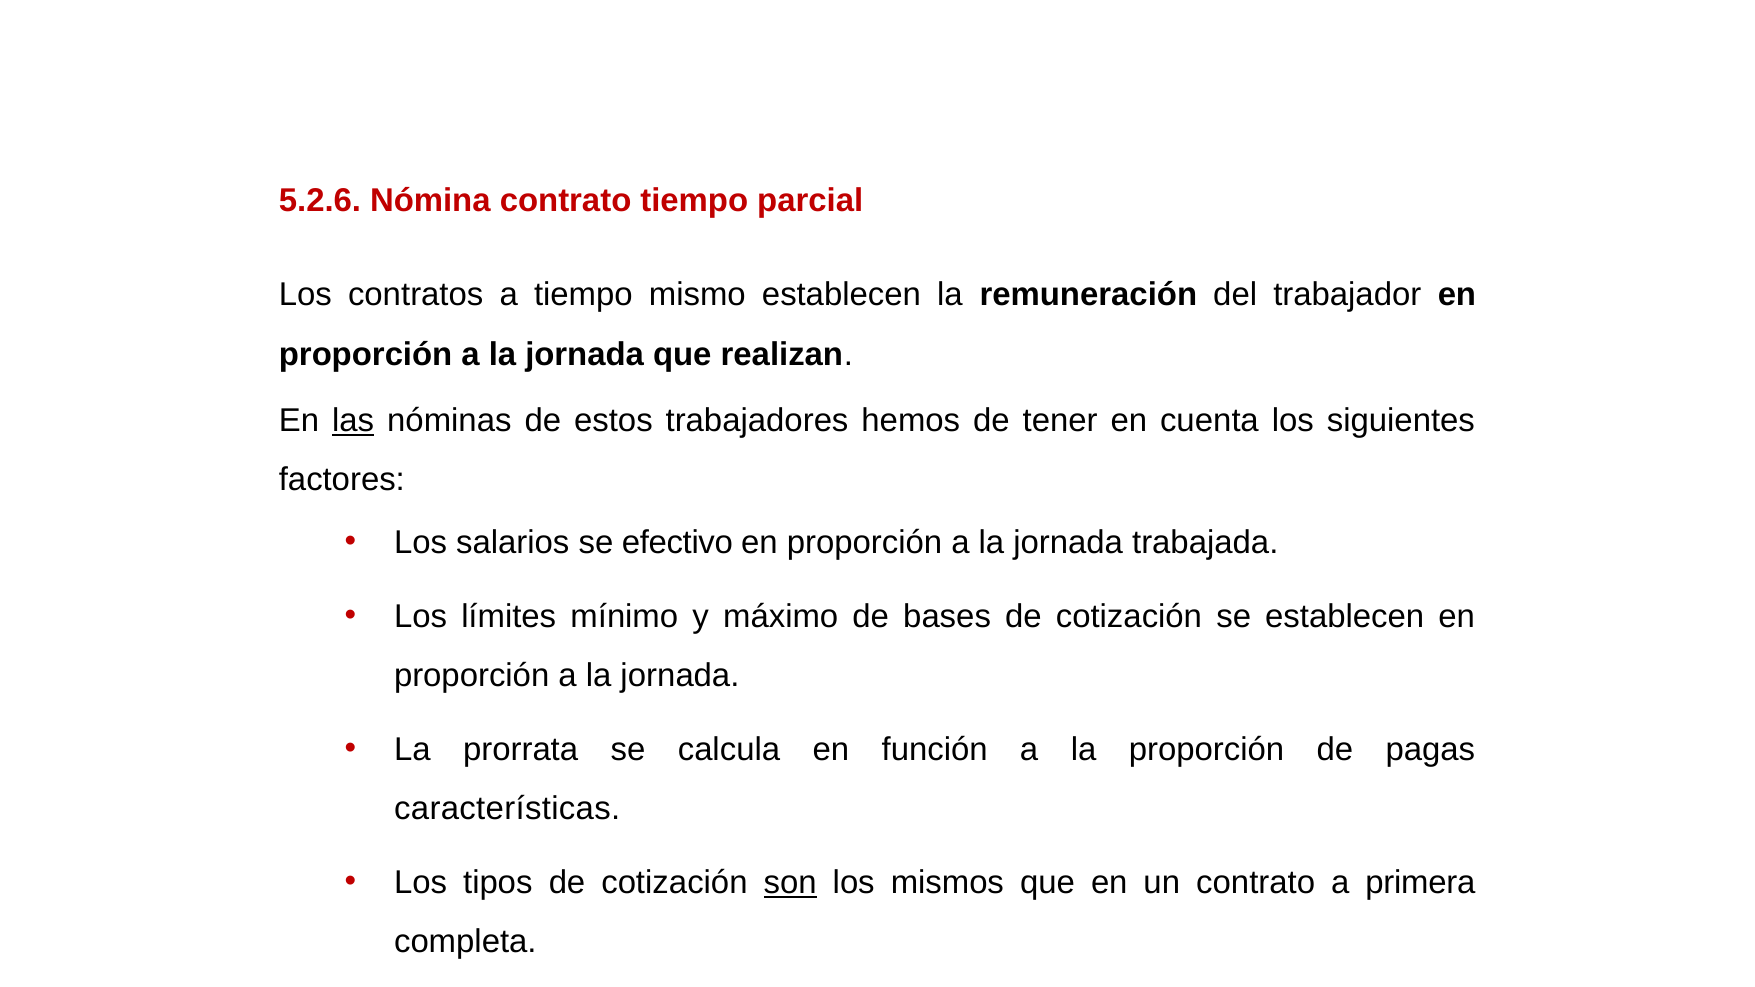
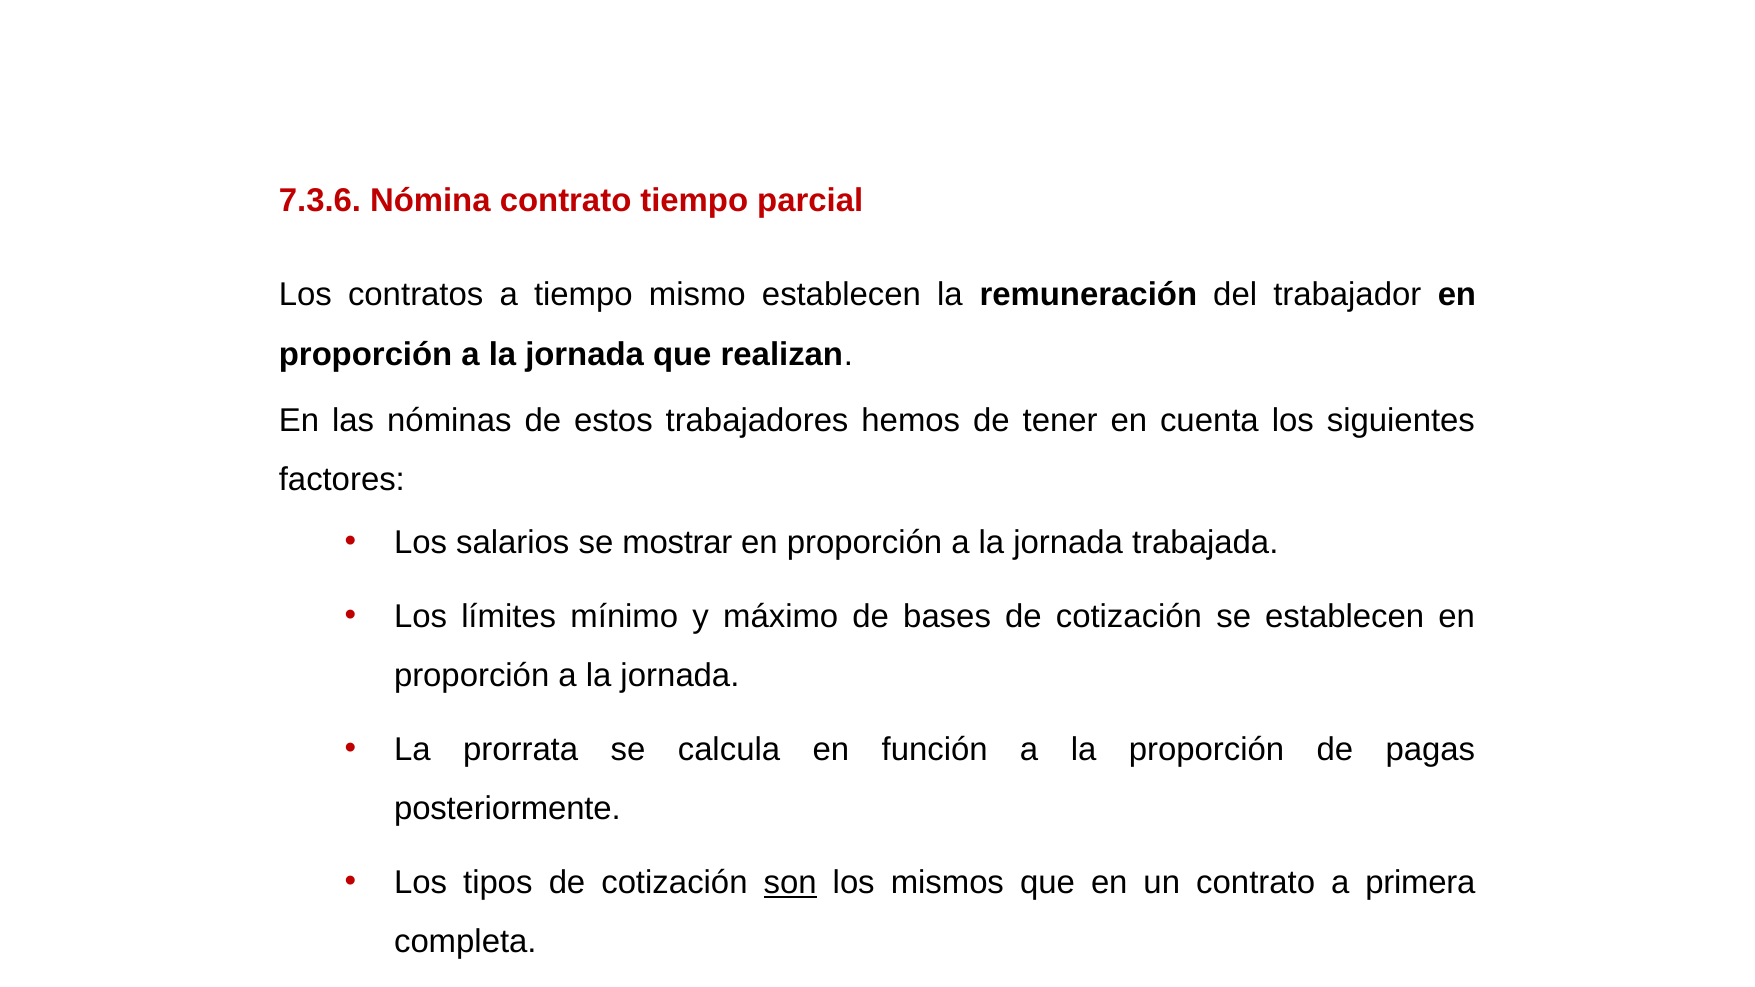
5.2.6: 5.2.6 -> 7.3.6
las underline: present -> none
efectivo: efectivo -> mostrar
características: características -> posteriormente
